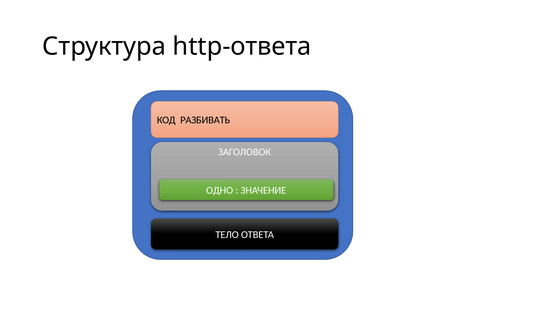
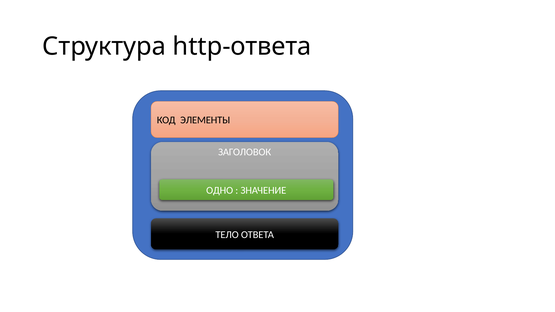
РАЗБИВАТЬ: РАЗБИВАТЬ -> ЭЛЕМЕНТЫ
